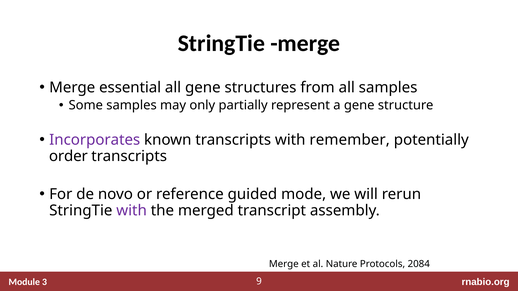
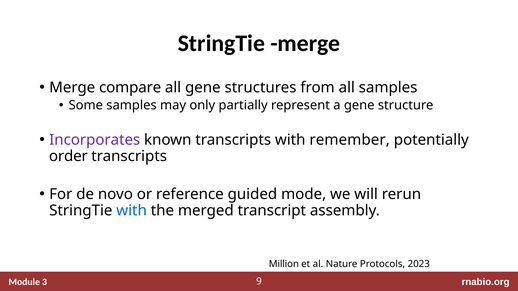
essential: essential -> compare
with at (132, 211) colour: purple -> blue
Merge at (284, 264): Merge -> Million
2084: 2084 -> 2023
